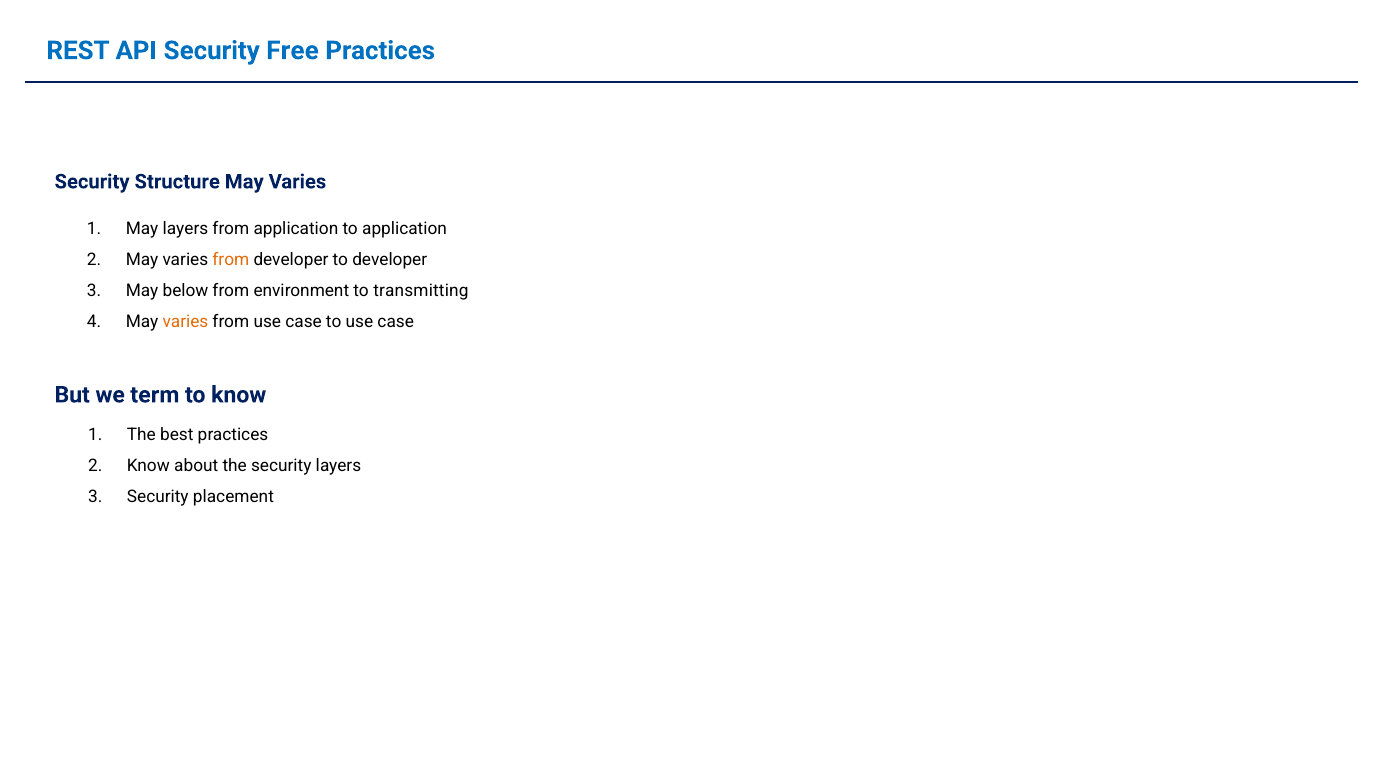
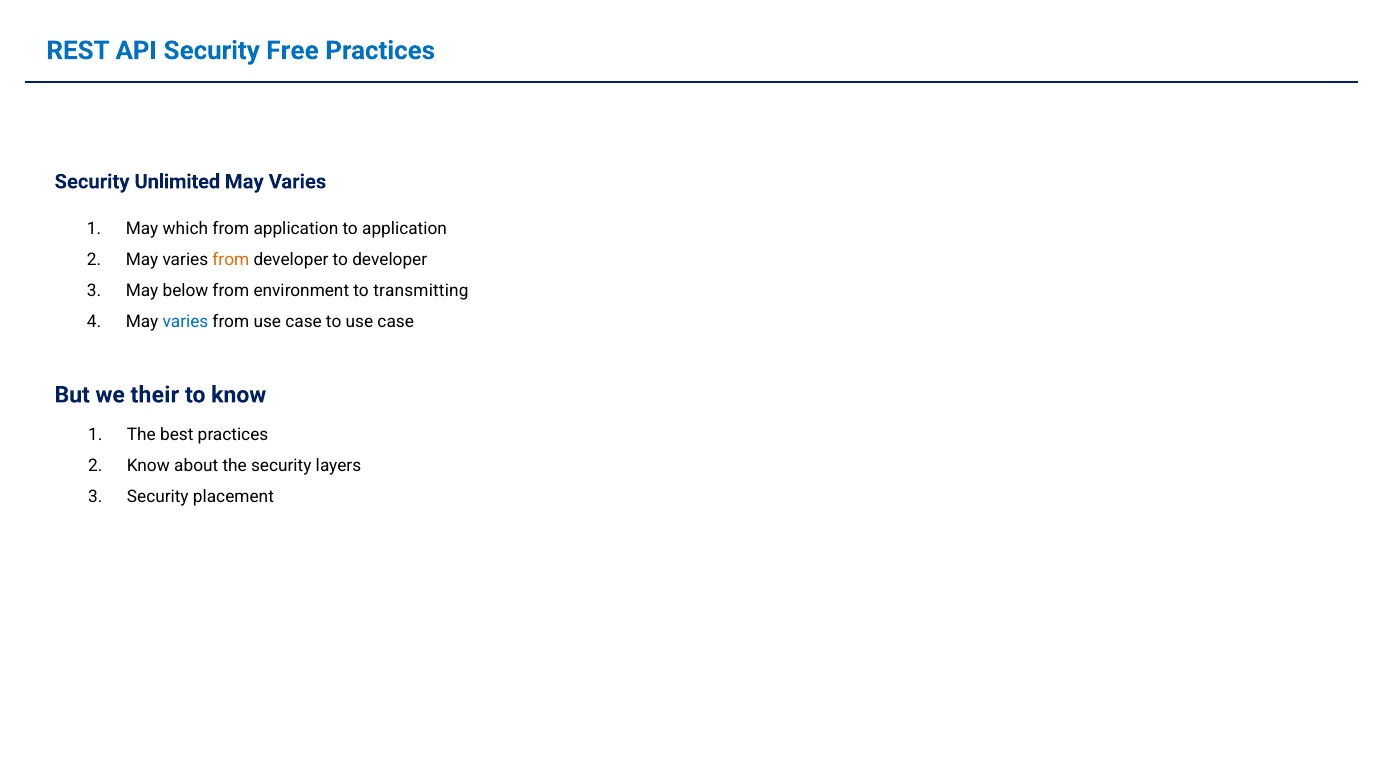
Structure: Structure -> Unlimited
May layers: layers -> which
varies at (185, 322) colour: orange -> blue
term: term -> their
